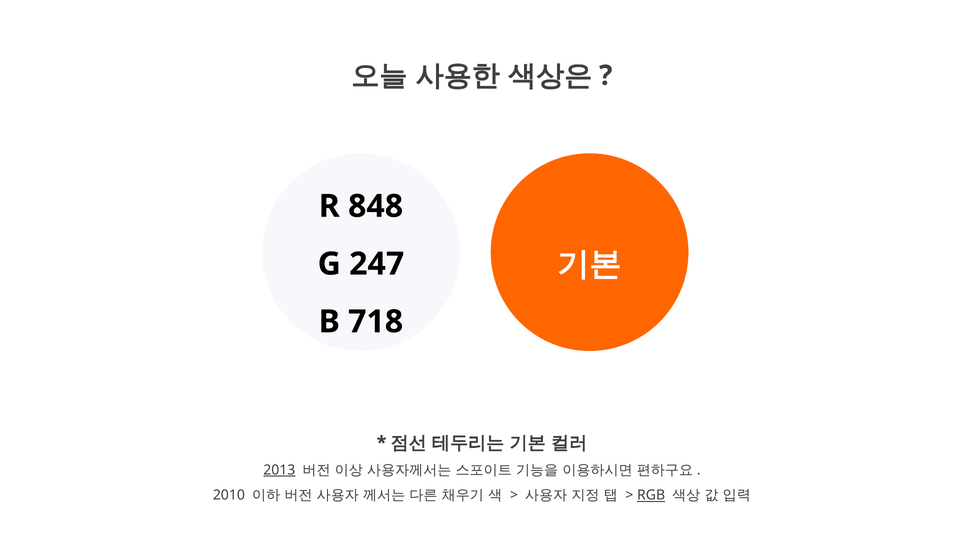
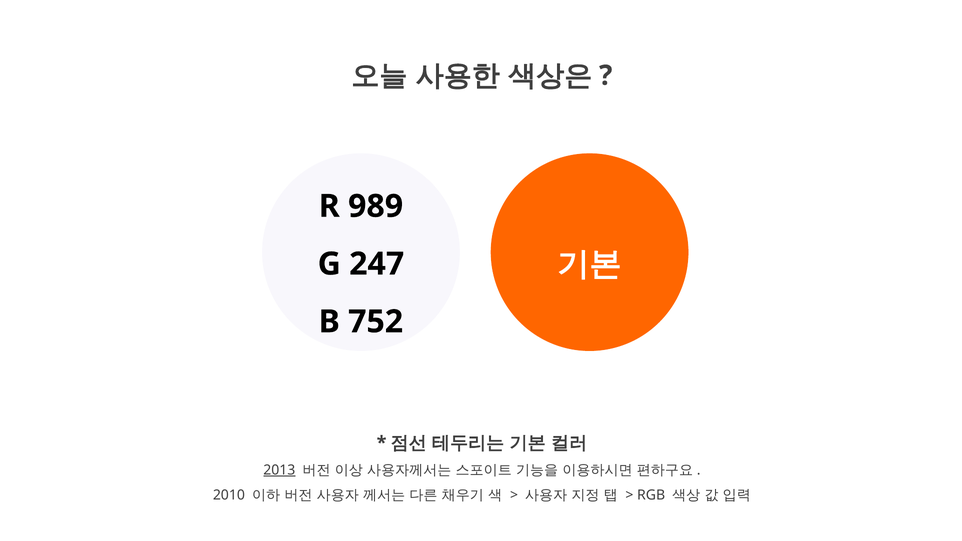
848: 848 -> 989
718: 718 -> 752
RGB underline: present -> none
